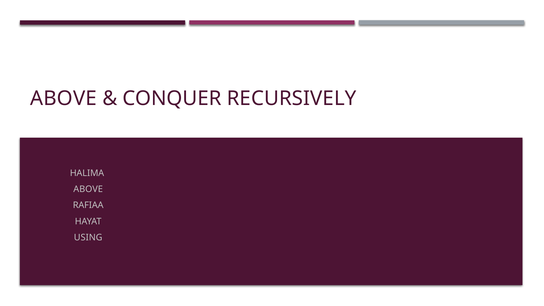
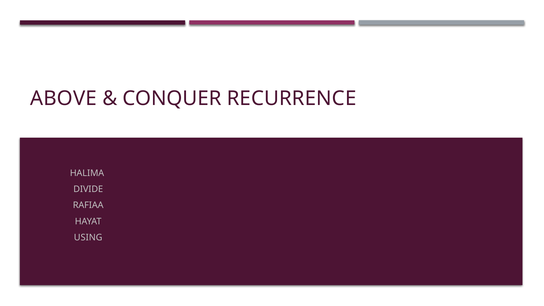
RECURSIVELY: RECURSIVELY -> RECURRENCE
ABOVE at (88, 189): ABOVE -> DIVIDE
